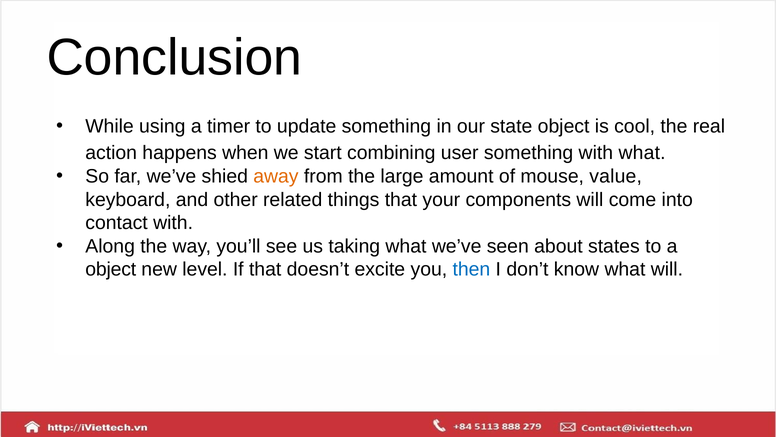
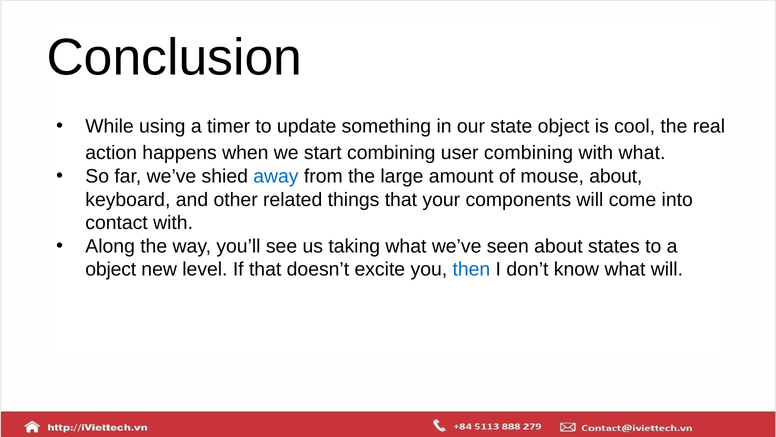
user something: something -> combining
away colour: orange -> blue
mouse value: value -> about
